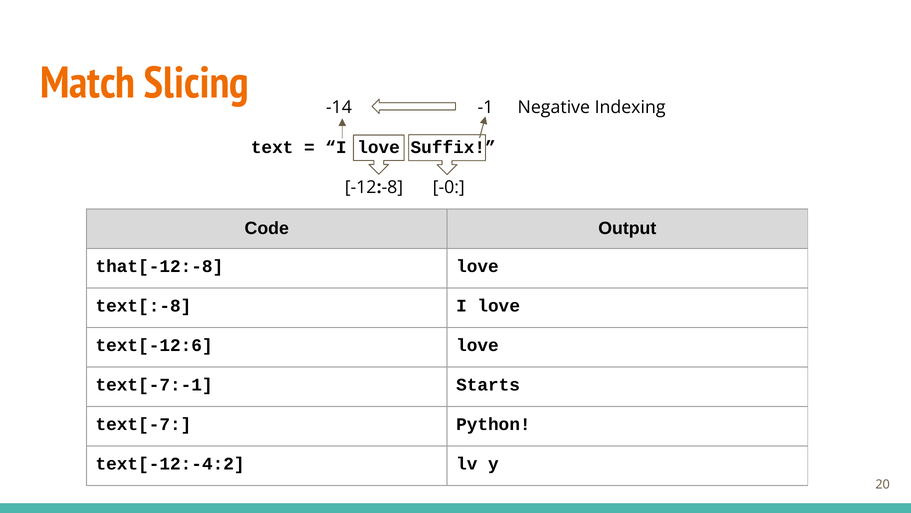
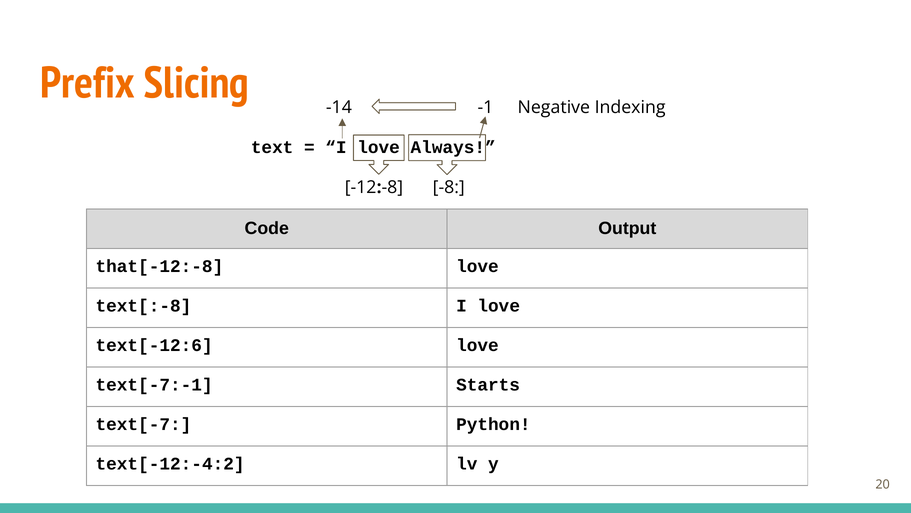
Match: Match -> Prefix
Suffix: Suffix -> Always
-0: -0 -> -8
